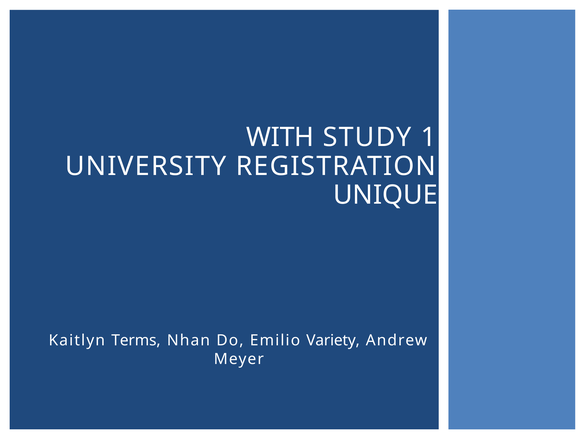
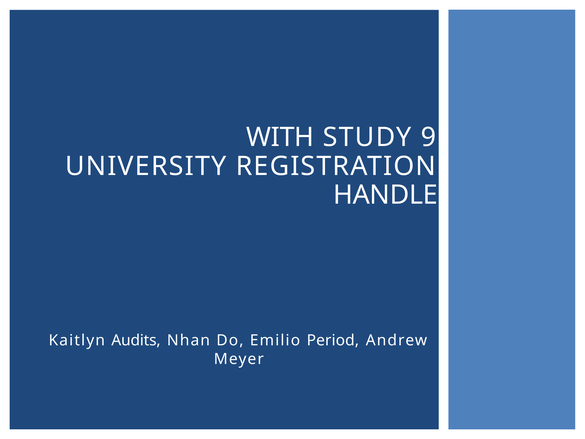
1: 1 -> 9
UNIQUE: UNIQUE -> HANDLE
Terms: Terms -> Audits
Variety: Variety -> Period
